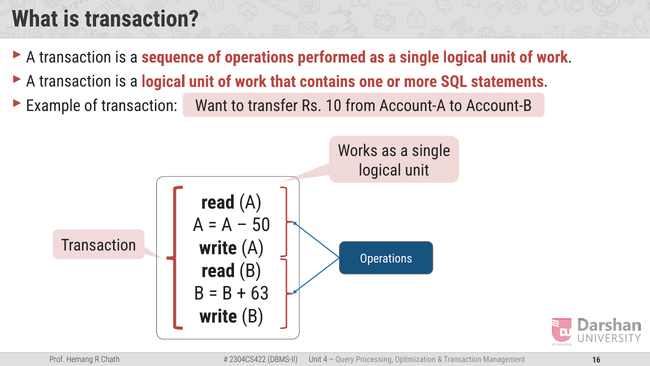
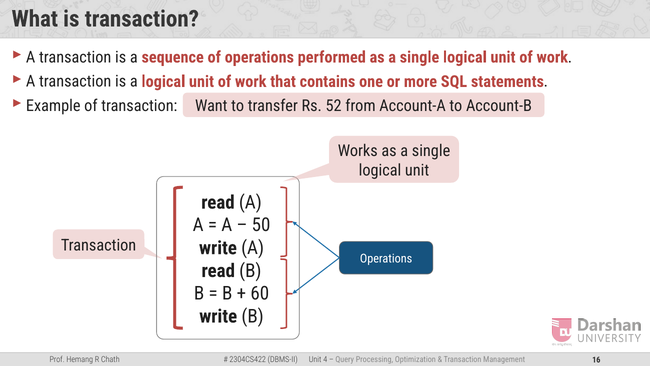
10: 10 -> 52
63: 63 -> 60
